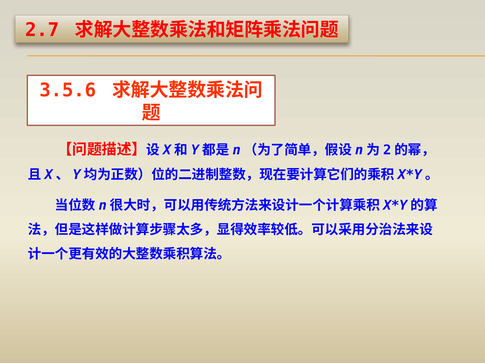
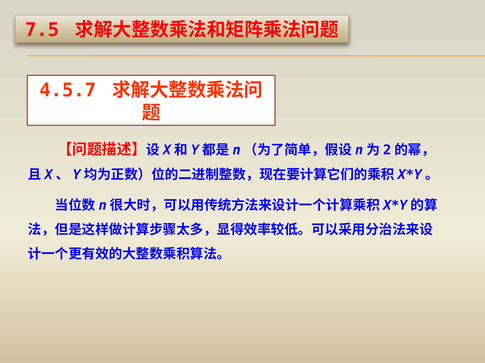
2.7: 2.7 -> 7.5
3.5.6: 3.5.6 -> 4.5.7
